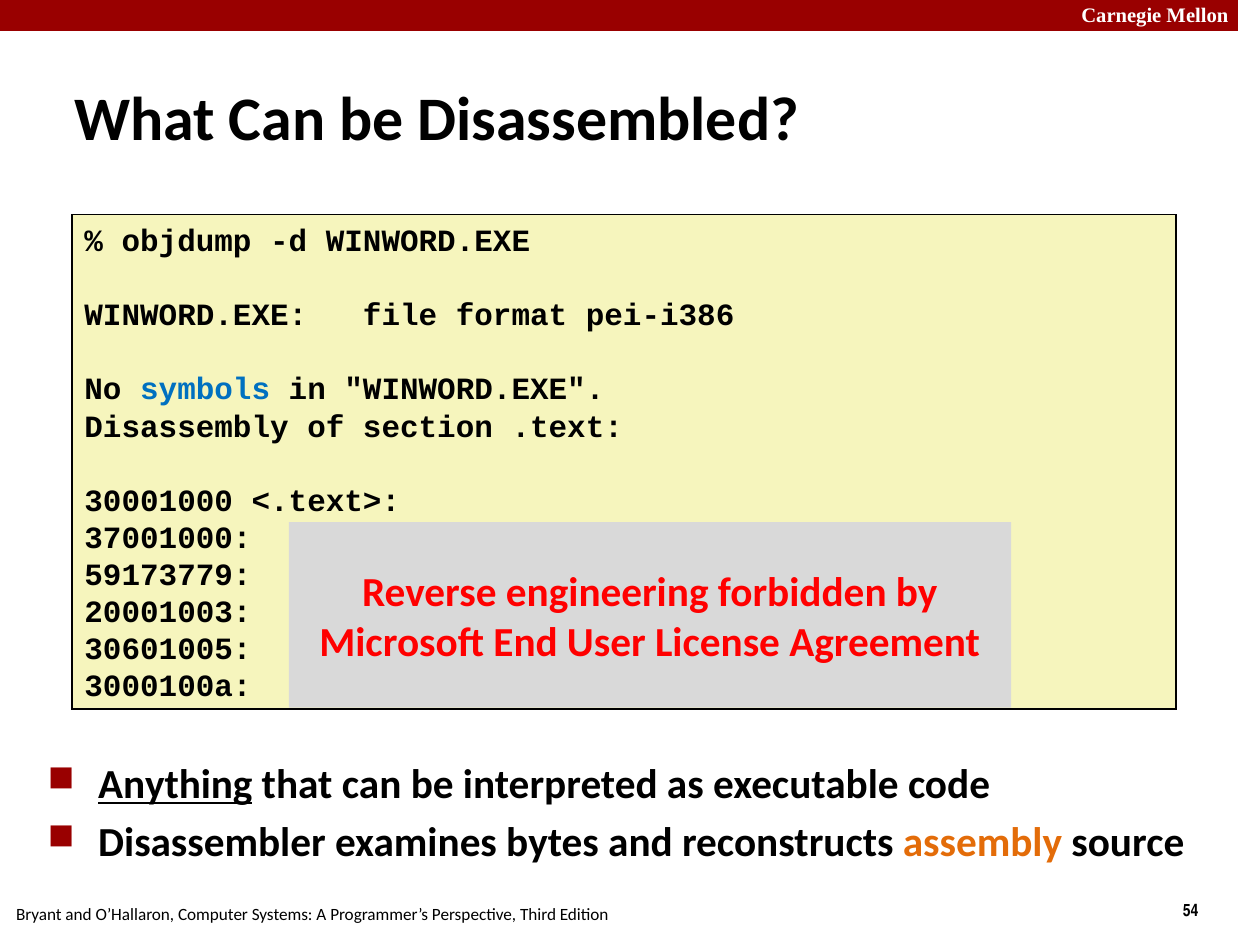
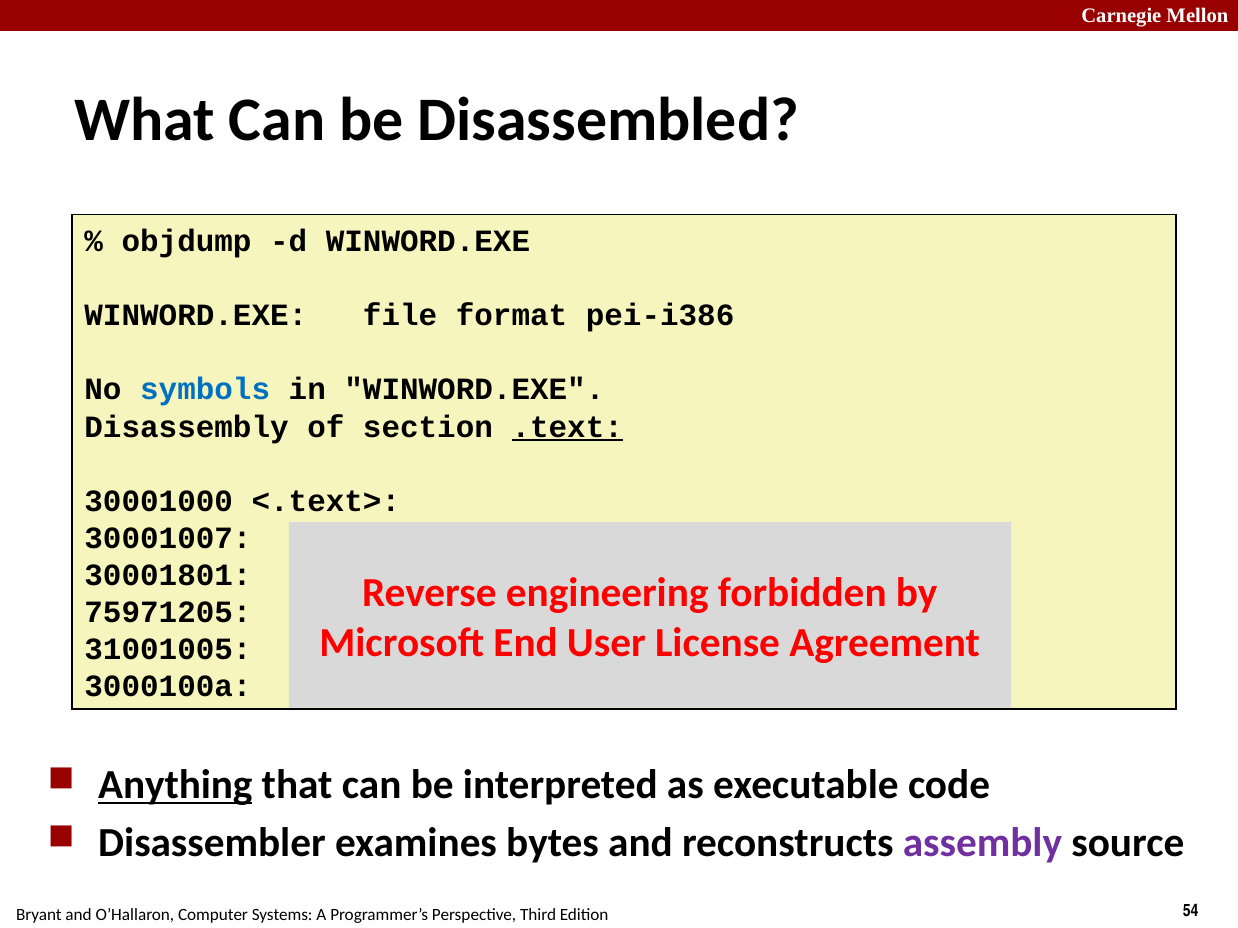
.text underline: none -> present
37001000: 37001000 -> 30001007
59173779: 59173779 -> 30001801
20001003: 20001003 -> 75971205
30601005: 30601005 -> 31001005
assembly colour: orange -> purple
